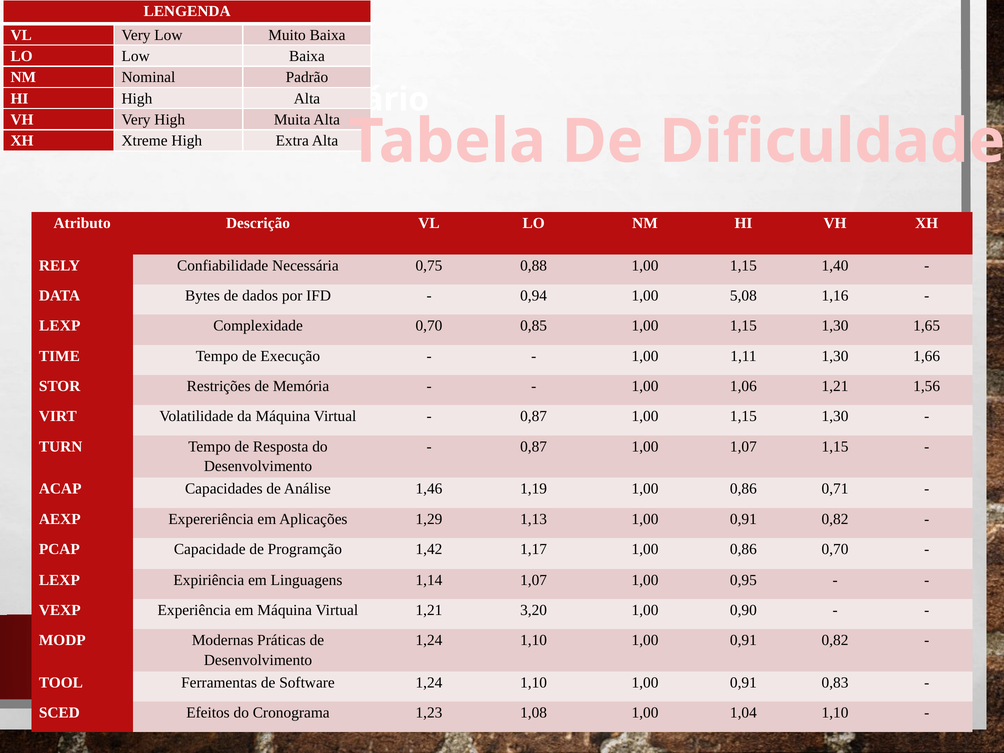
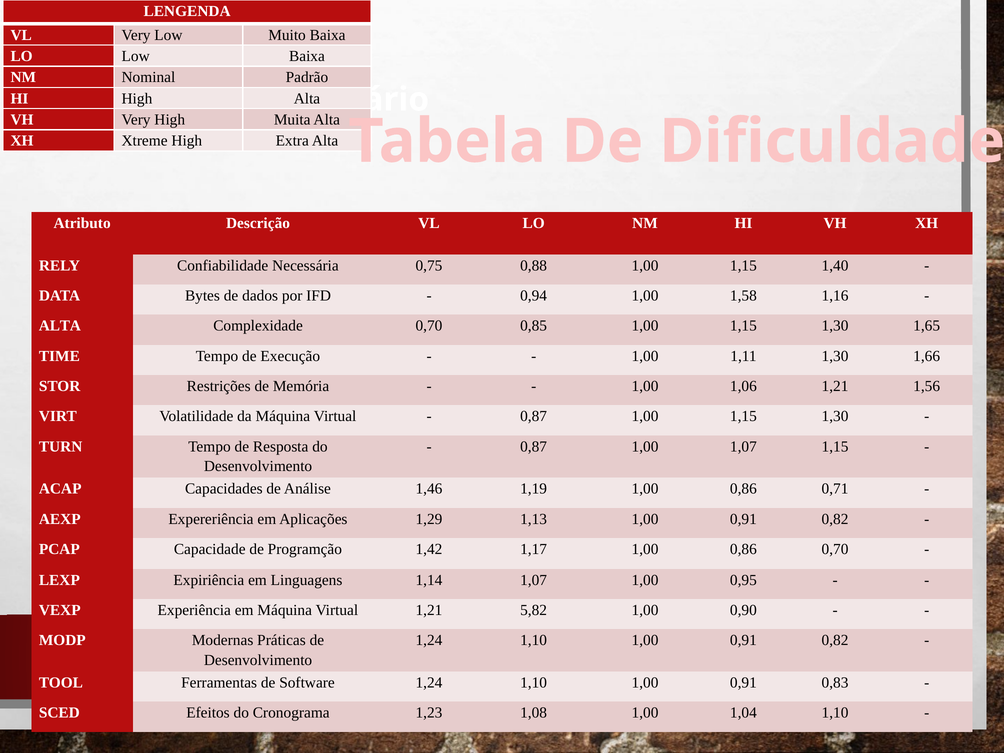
5,08: 5,08 -> 1,58
LEXP at (60, 326): LEXP -> ALTA
3,20: 3,20 -> 5,82
